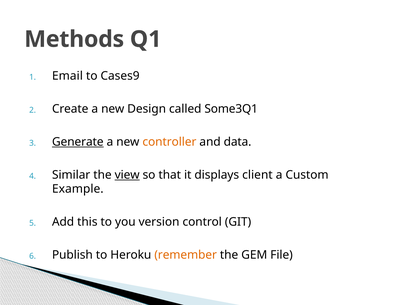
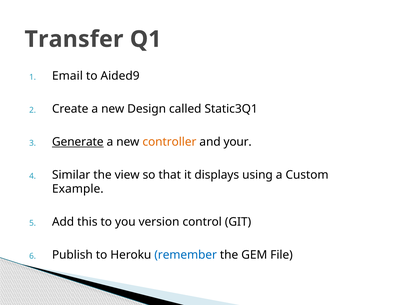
Methods: Methods -> Transfer
Cases9: Cases9 -> Aided9
Some3Q1: Some3Q1 -> Static3Q1
data: data -> your
view underline: present -> none
client: client -> using
remember colour: orange -> blue
